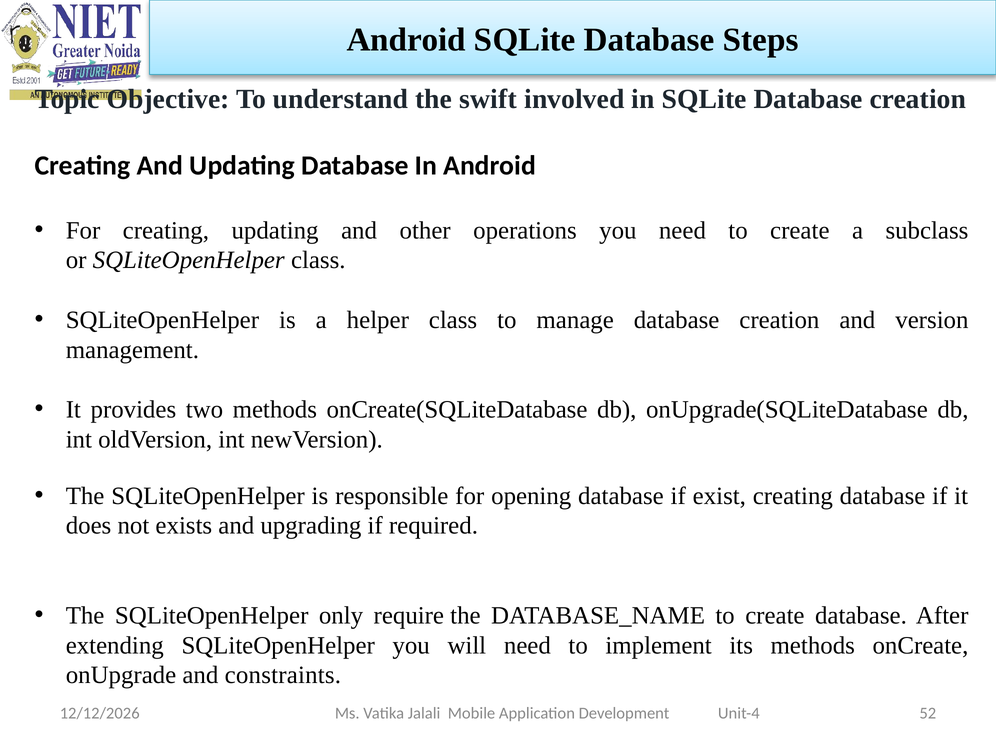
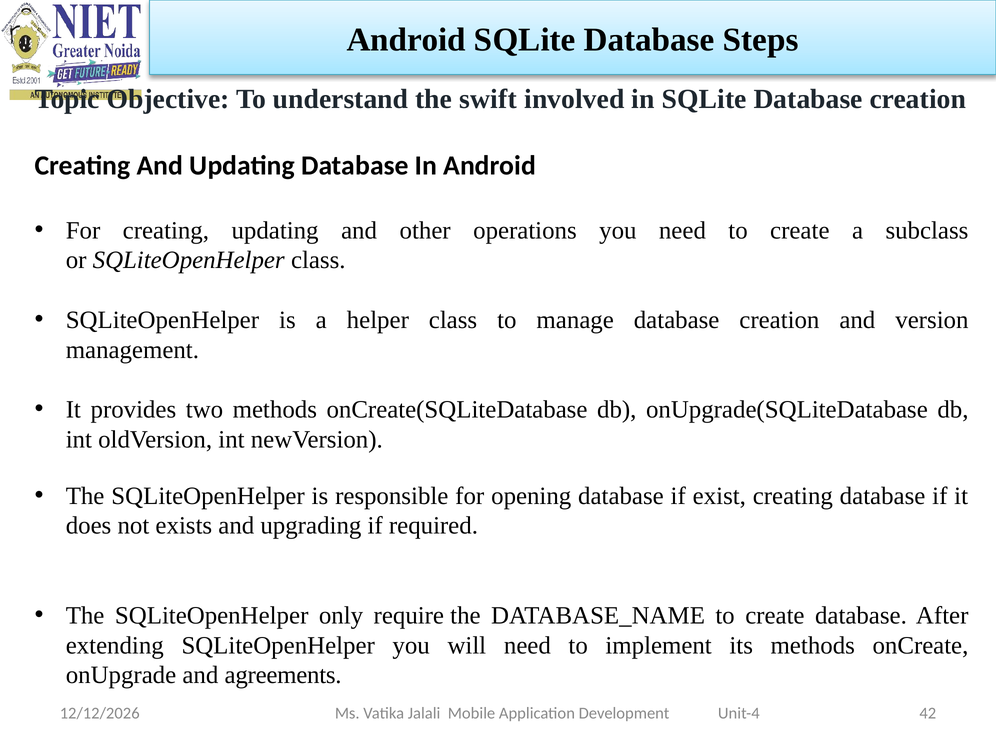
constraints: constraints -> agreements
52: 52 -> 42
